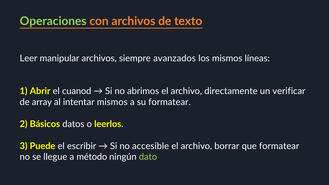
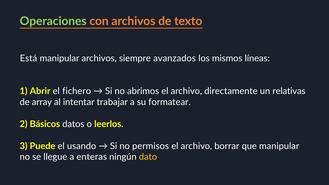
Leer: Leer -> Está
cuanod: cuanod -> fichero
verificar: verificar -> relativas
intentar mismos: mismos -> trabajar
escribir: escribir -> usando
accesible: accesible -> permisos
que formatear: formatear -> manipular
método: método -> enteras
dato colour: light green -> yellow
